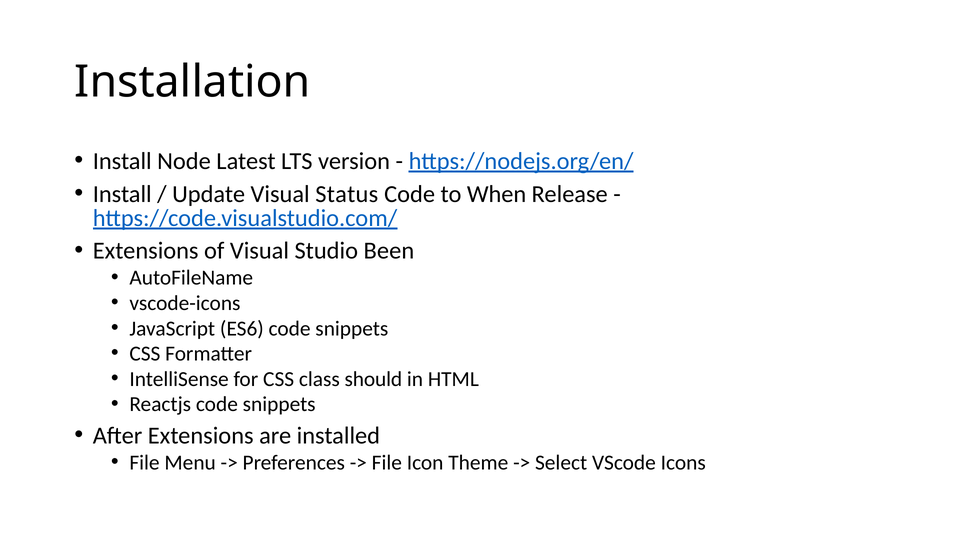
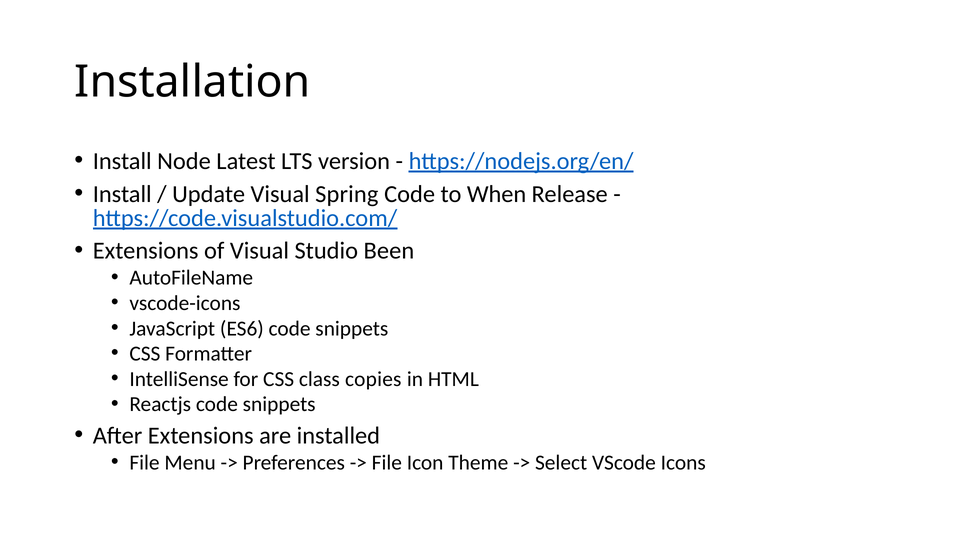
Status: Status -> Spring
should: should -> copies
